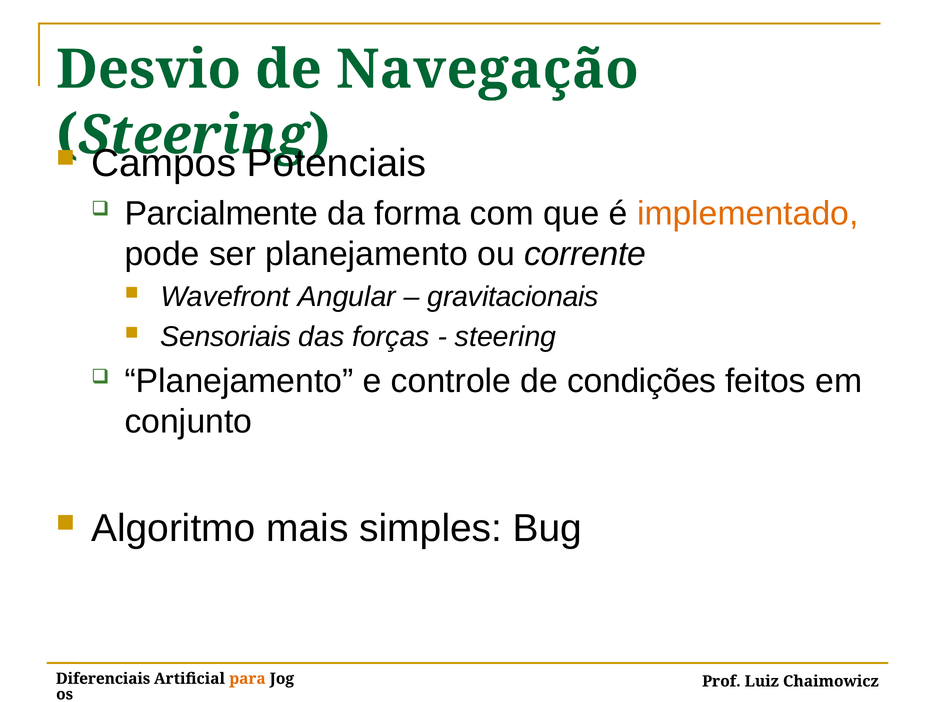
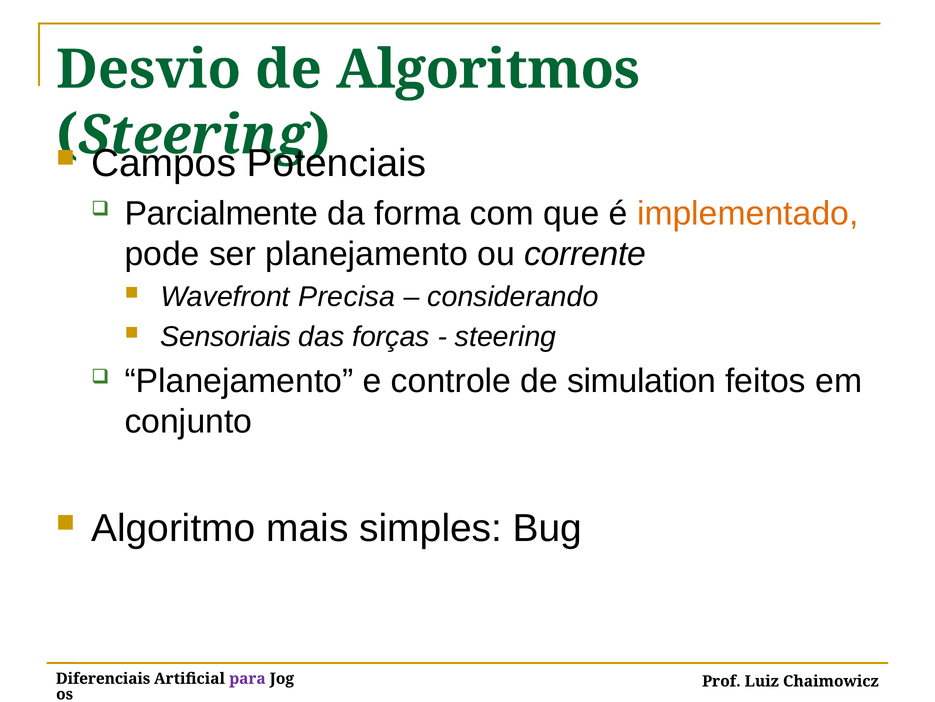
Navegação: Navegação -> Algoritmos
Angular: Angular -> Precisa
gravitacionais: gravitacionais -> considerando
condições: condições -> simulation
para colour: orange -> purple
